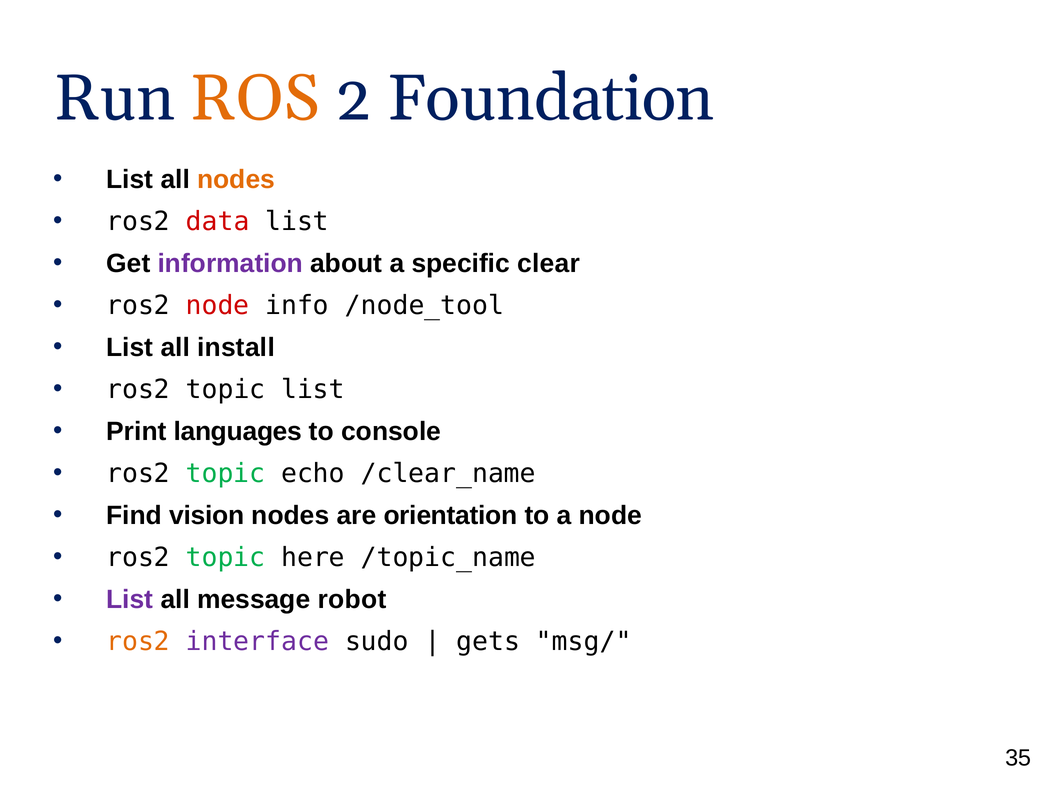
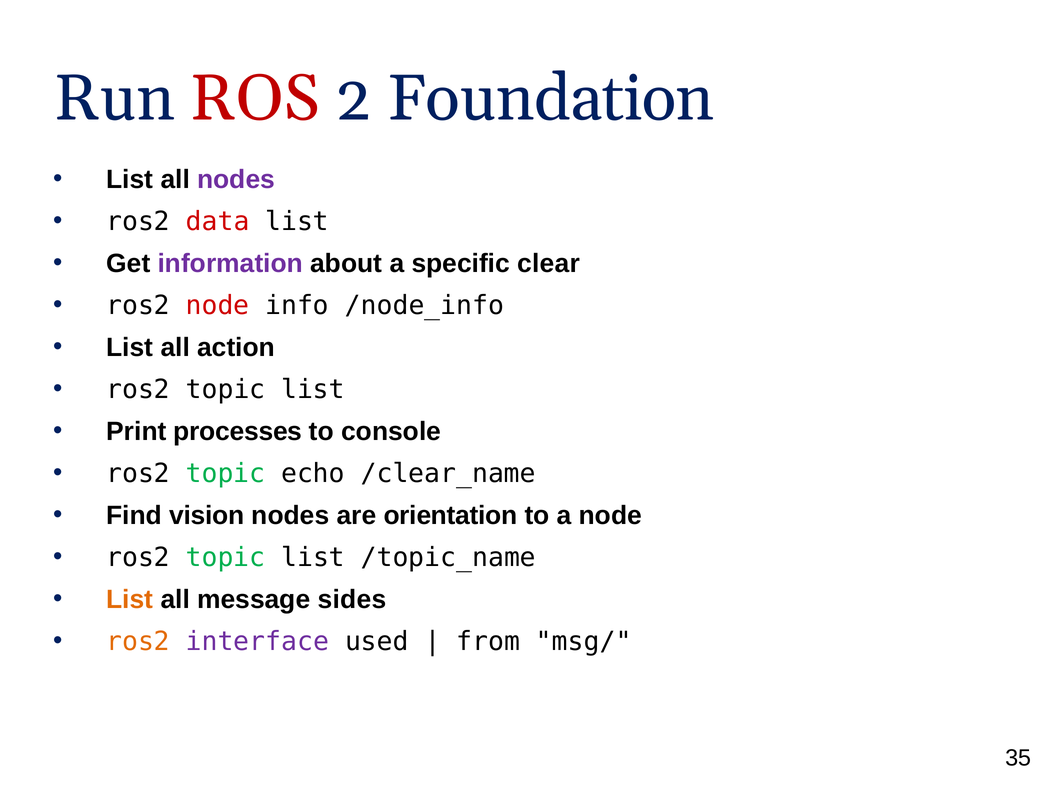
ROS colour: orange -> red
nodes at (236, 180) colour: orange -> purple
/node_tool: /node_tool -> /node_info
install: install -> action
languages: languages -> processes
here at (313, 558): here -> list
List at (130, 600) colour: purple -> orange
robot: robot -> sides
sudo: sudo -> used
gets: gets -> from
